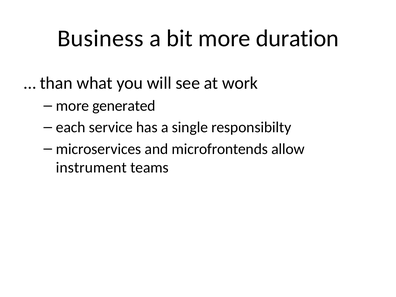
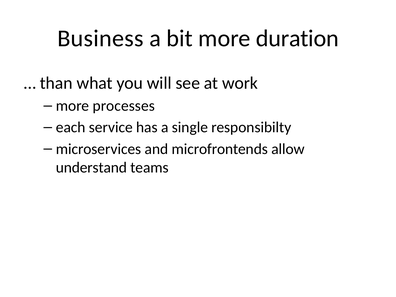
generated: generated -> processes
instrument: instrument -> understand
